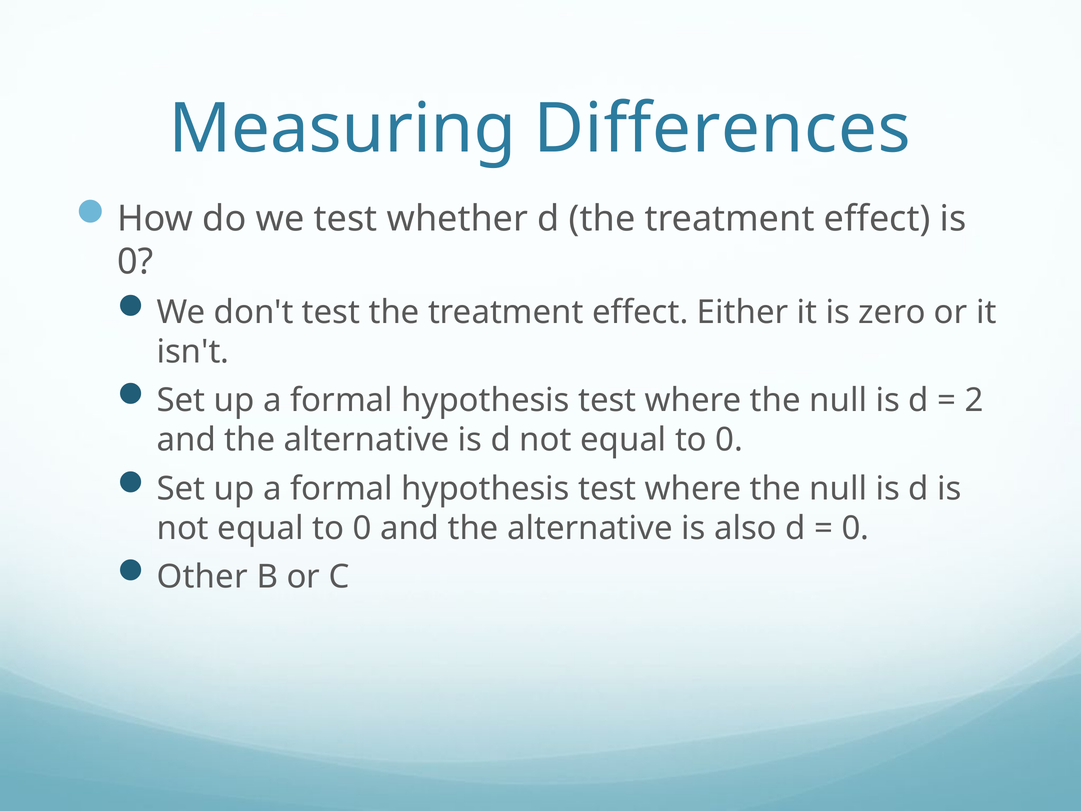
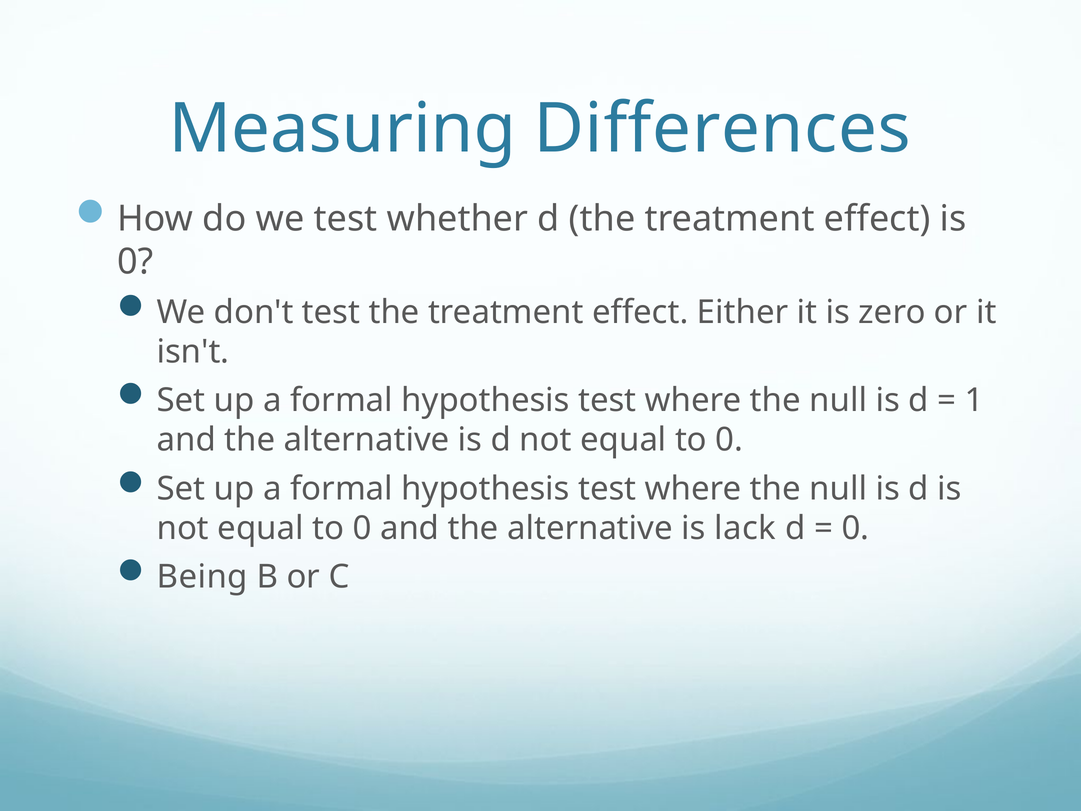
2: 2 -> 1
also: also -> lack
Other: Other -> Being
